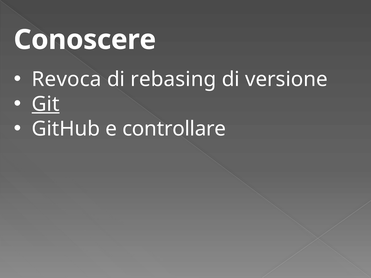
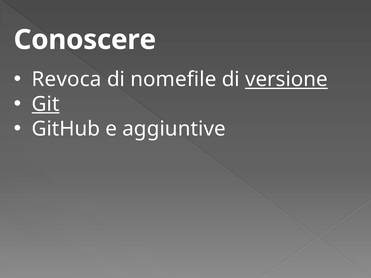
rebasing: rebasing -> nomefile
versione underline: none -> present
controllare: controllare -> aggiuntive
